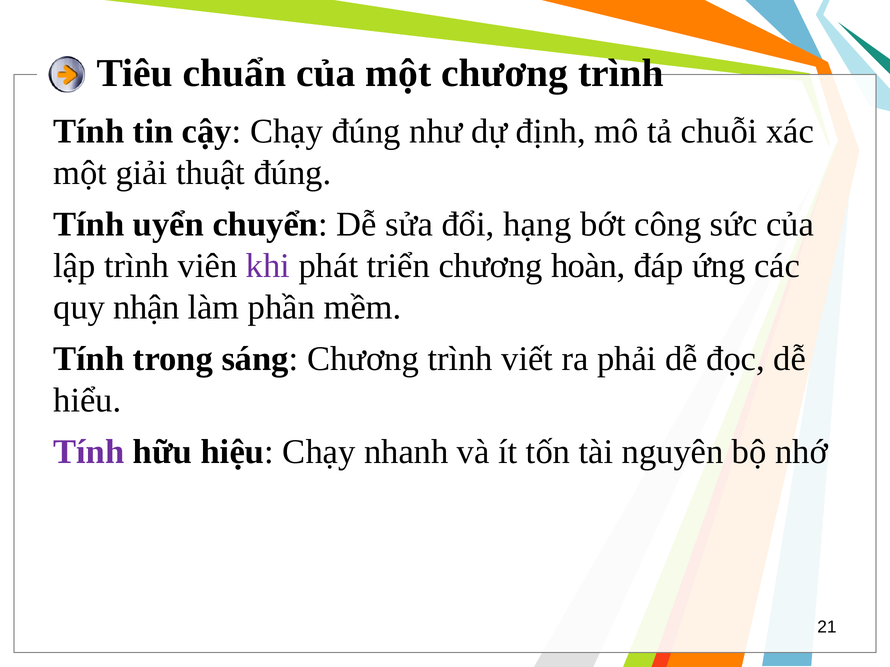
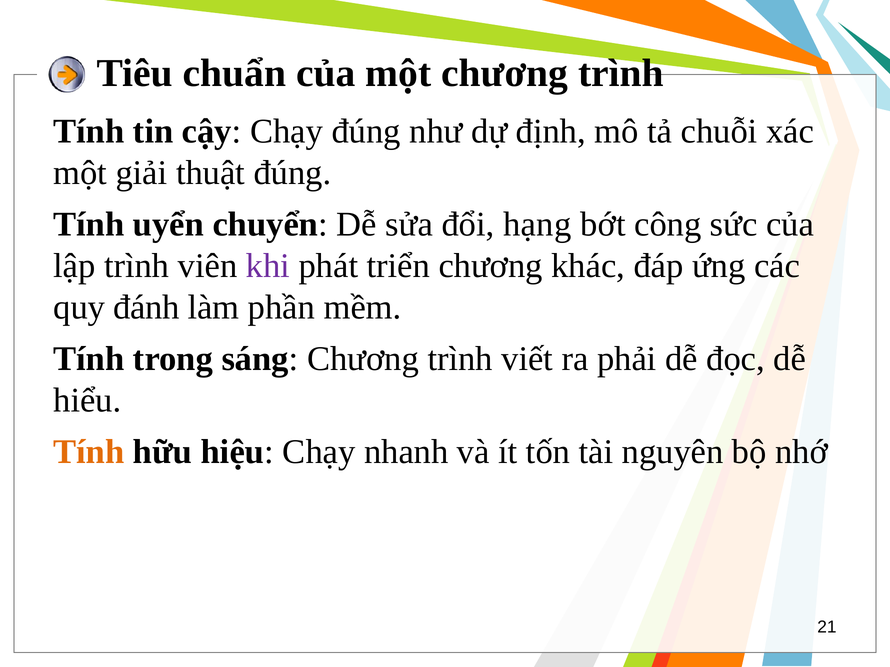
hoàn: hoàn -> khác
nhận: nhận -> đánh
Tính at (89, 452) colour: purple -> orange
